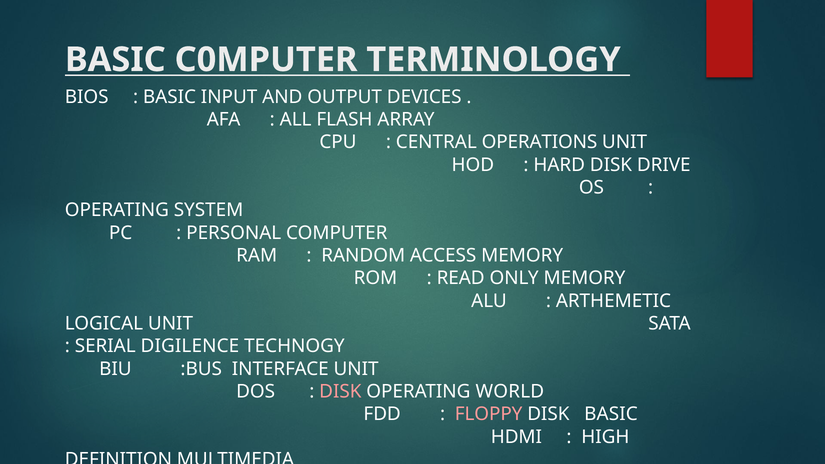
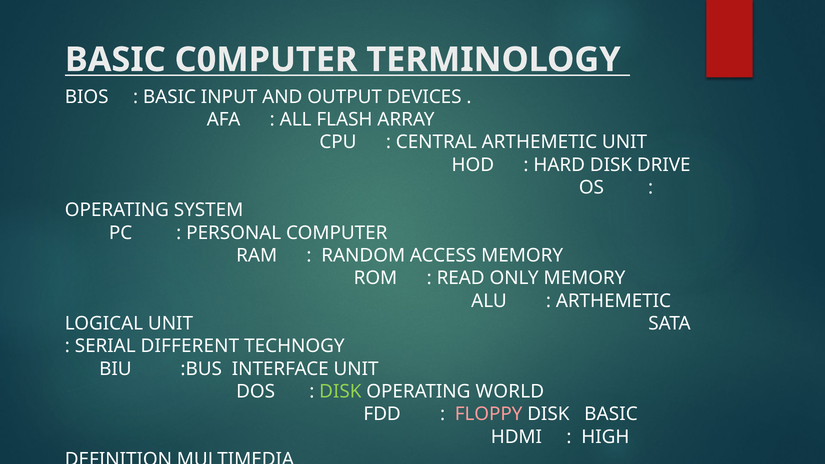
CENTRAL OPERATIONS: OPERATIONS -> ARTHEMETIC
DIGILENCE: DIGILENCE -> DIFFERENT
DISK at (340, 392) colour: pink -> light green
